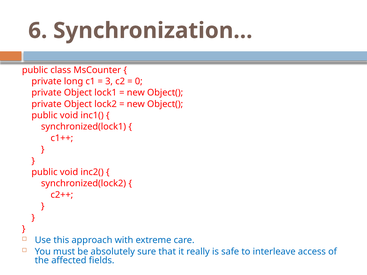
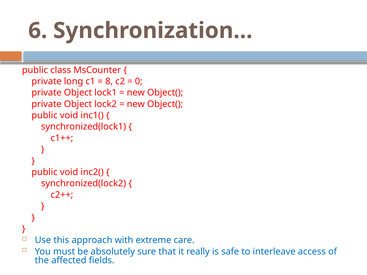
3: 3 -> 8
